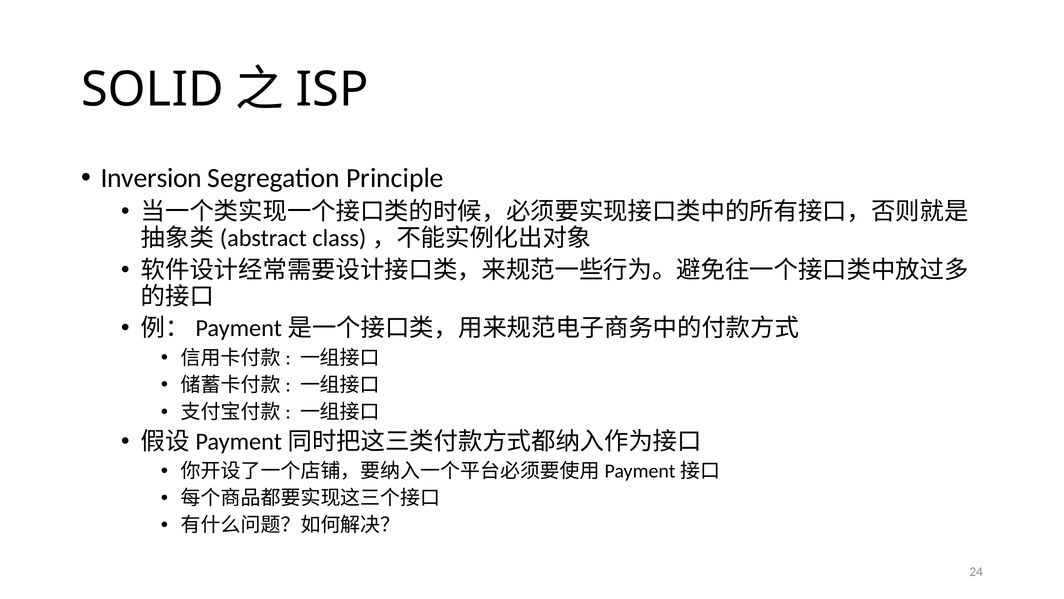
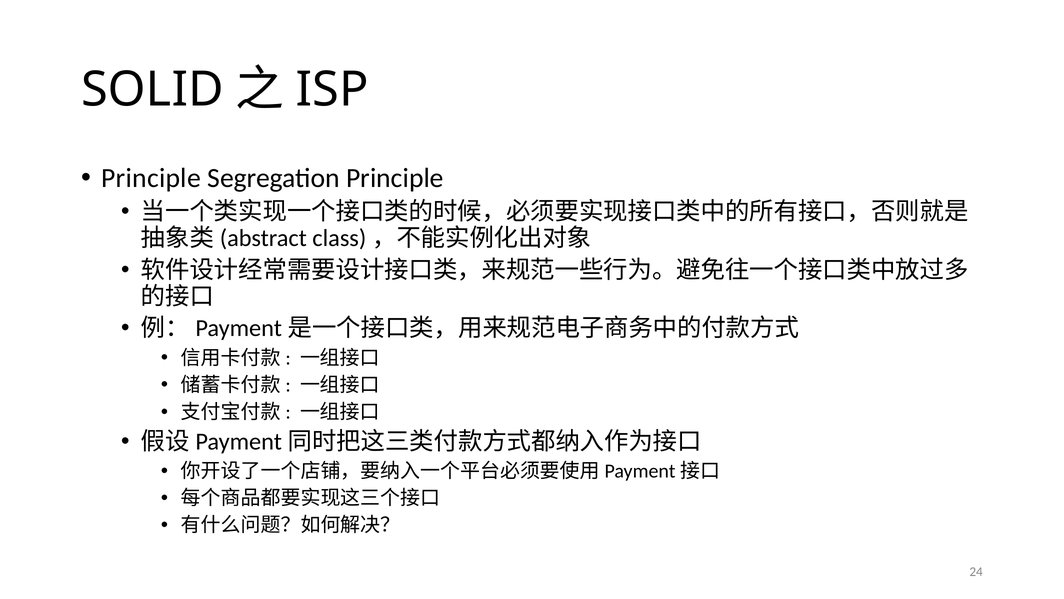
Inversion at (151, 178): Inversion -> Principle
